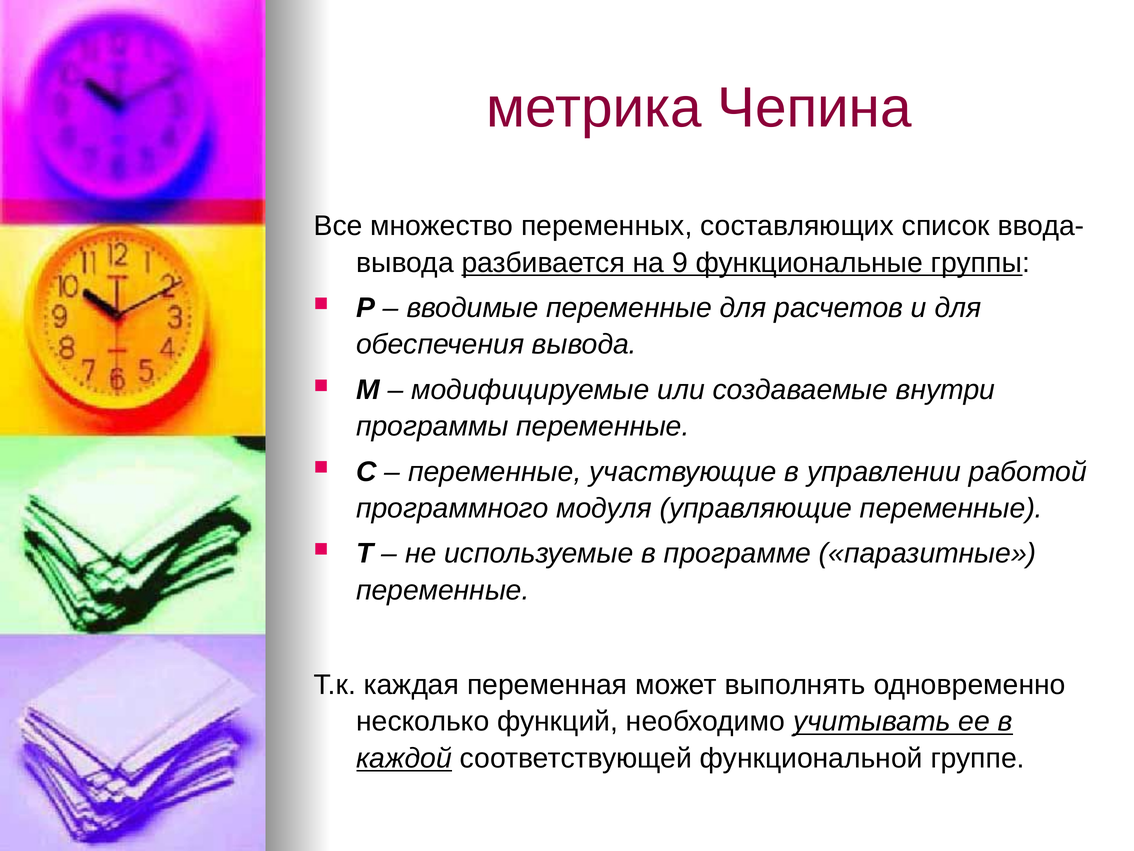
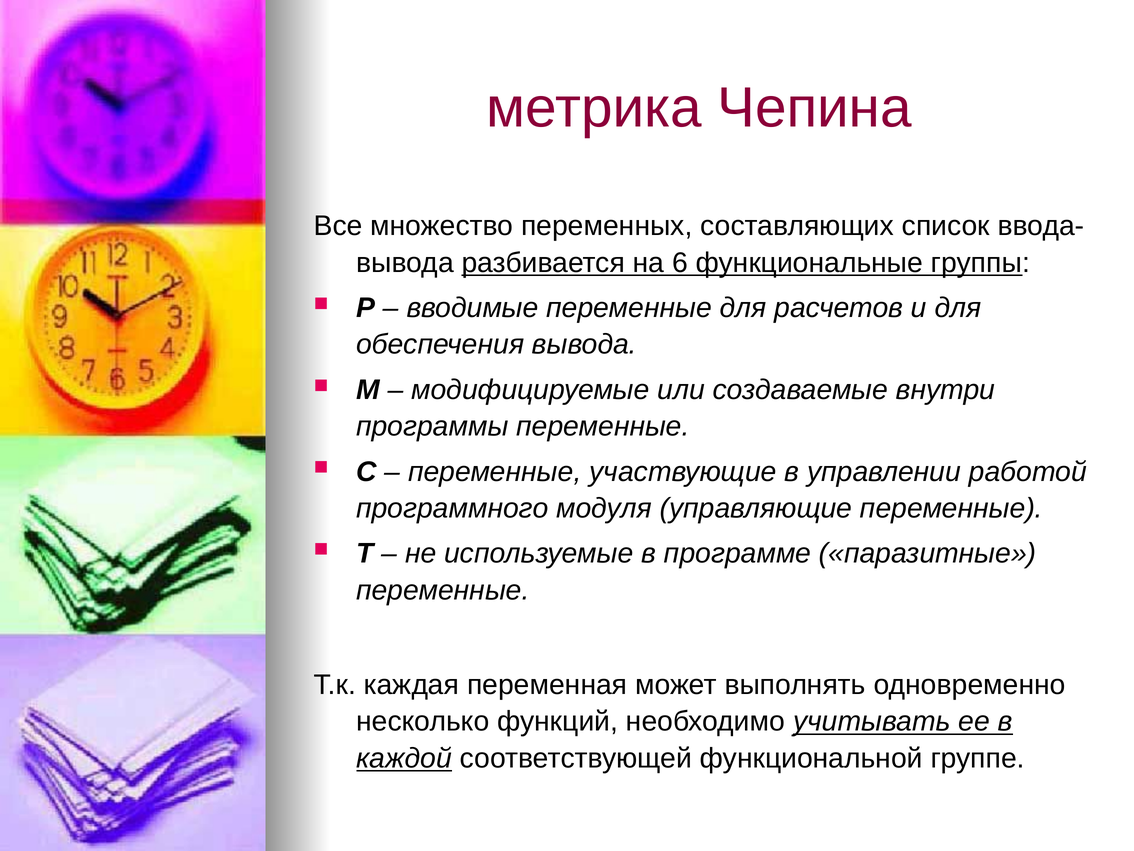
9: 9 -> 6
